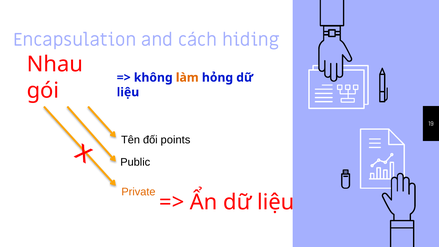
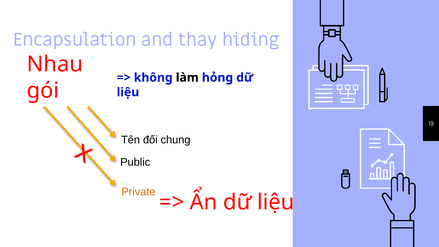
cách: cách -> thay
làm colour: orange -> black
points: points -> chung
